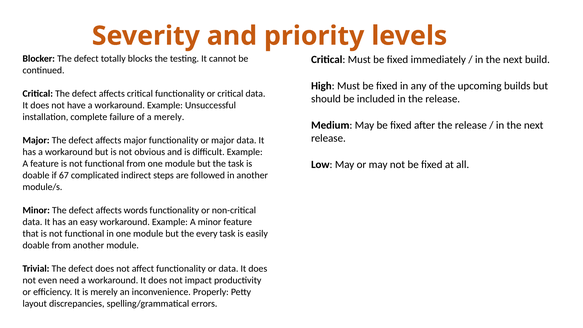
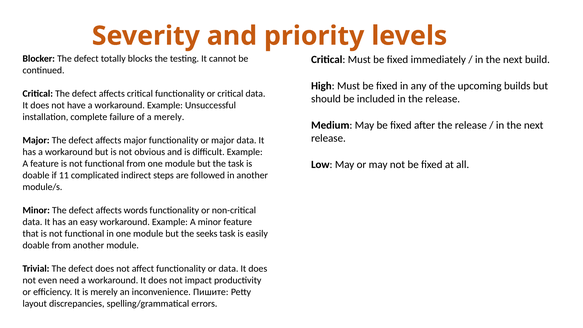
67: 67 -> 11
every: every -> seeks
Properly: Properly -> Пишите
